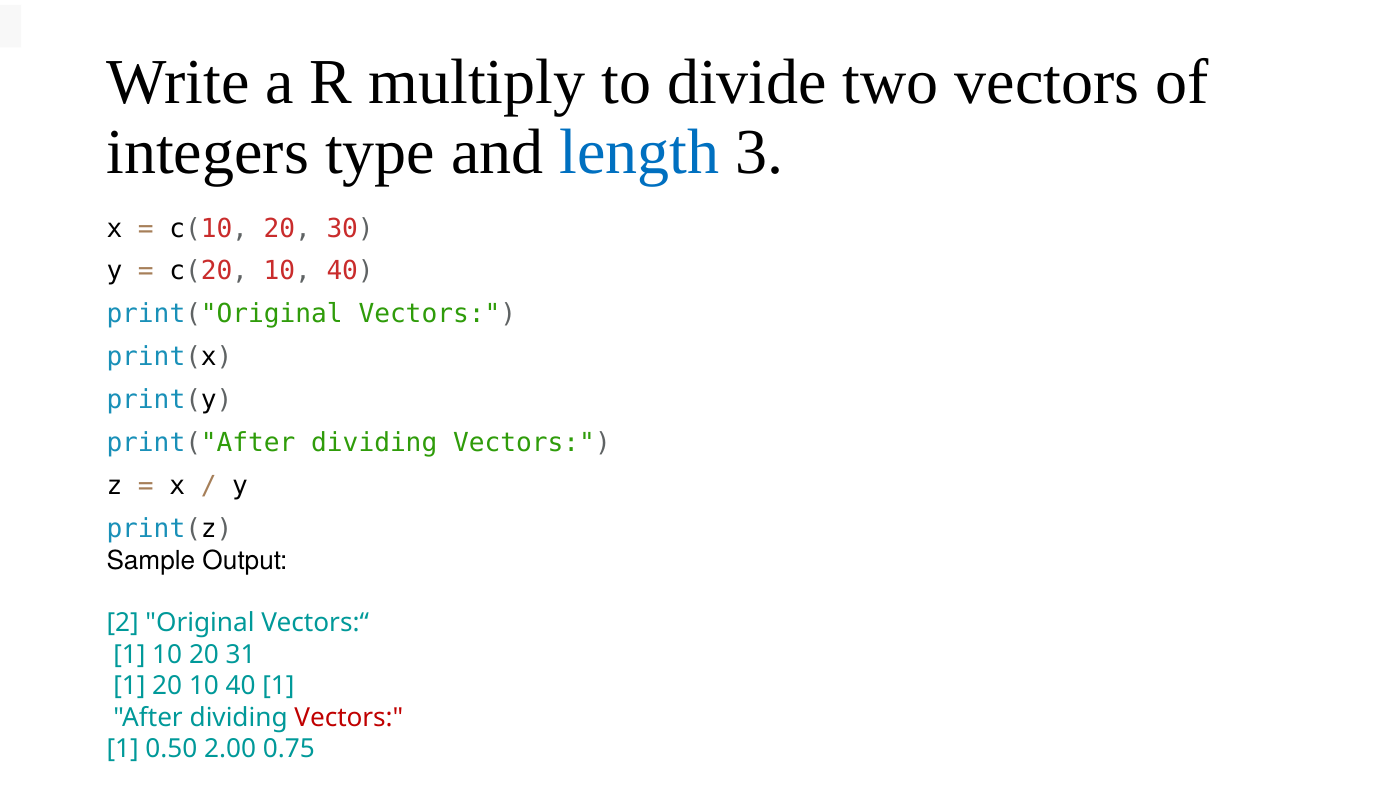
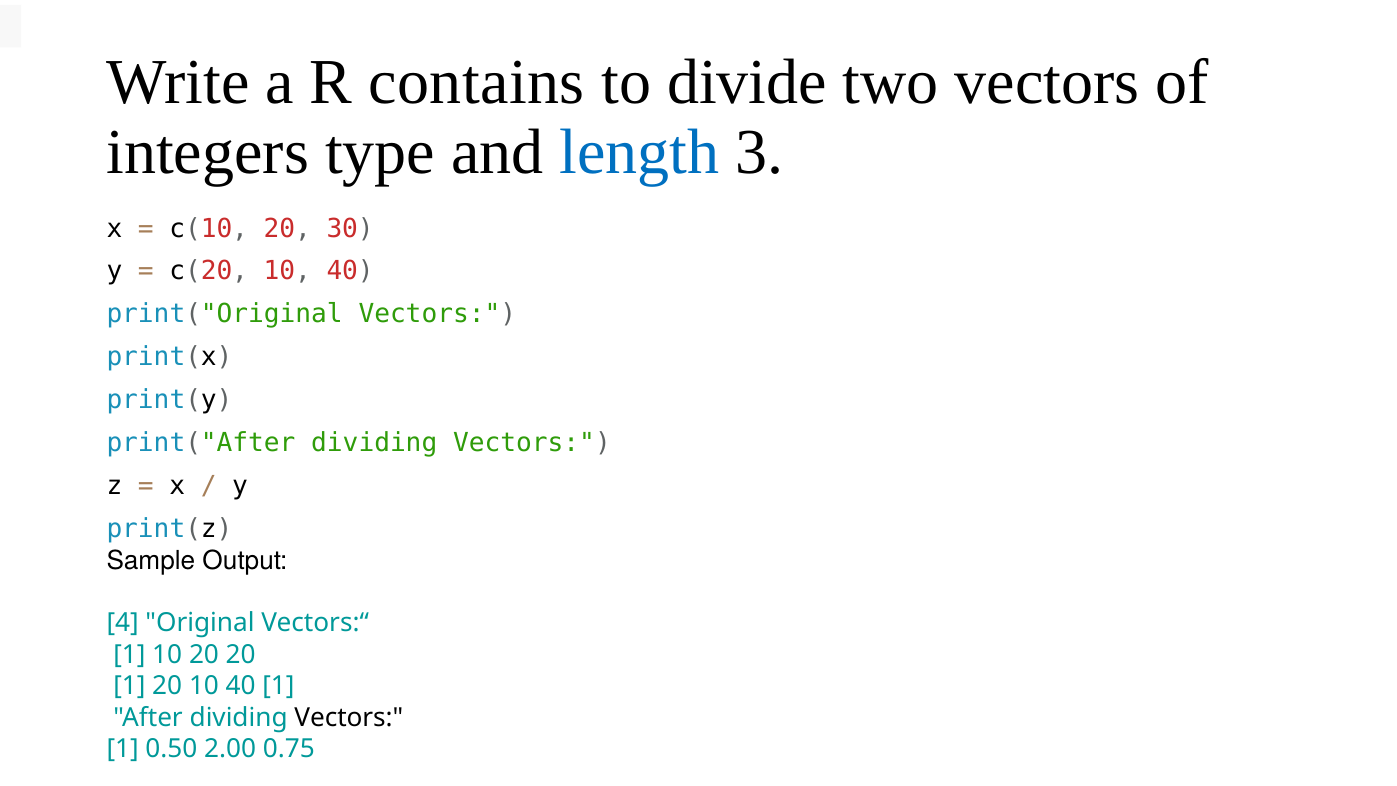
multiply: multiply -> contains
2: 2 -> 4
20 31: 31 -> 20
Vectors at (349, 717) colour: red -> black
